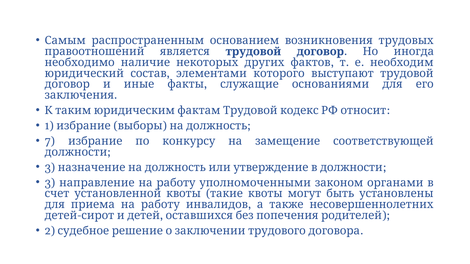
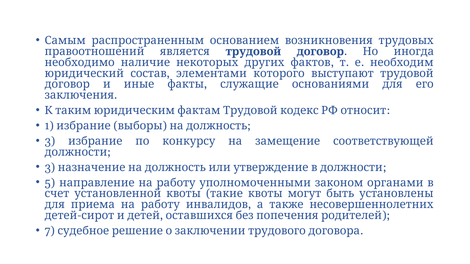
7 at (50, 141): 7 -> 3
3 at (50, 183): 3 -> 5
2: 2 -> 7
